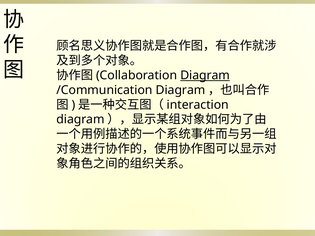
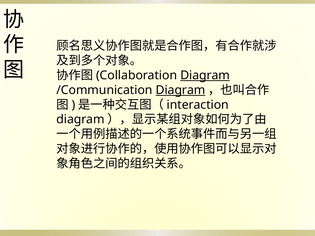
Diagram at (180, 90) underline: none -> present
